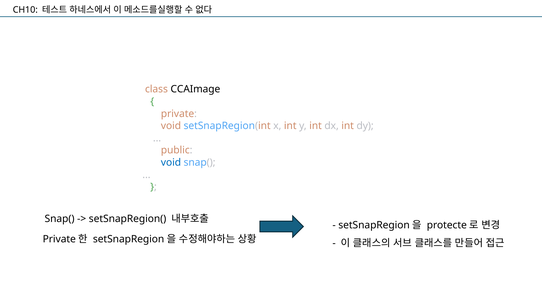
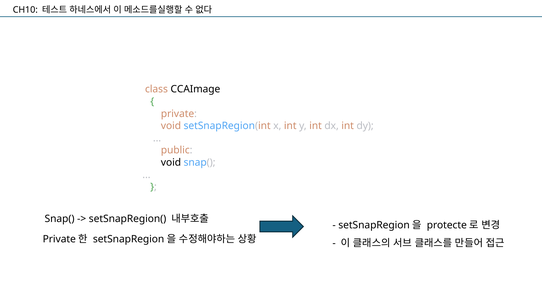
void at (171, 162) colour: blue -> black
